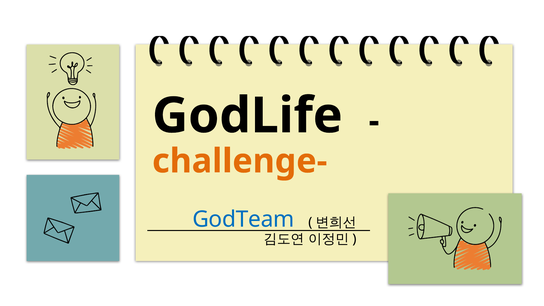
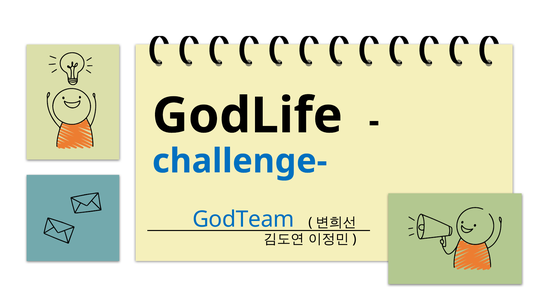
challenge- colour: orange -> blue
